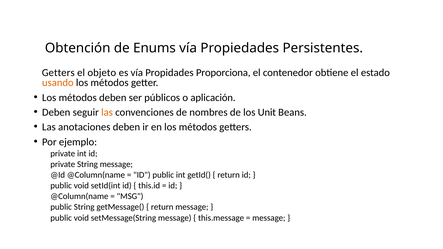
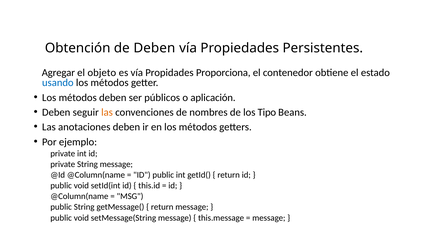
de Enums: Enums -> Deben
Getters at (58, 73): Getters -> Agregar
usando colour: orange -> blue
Unit: Unit -> Tipo
